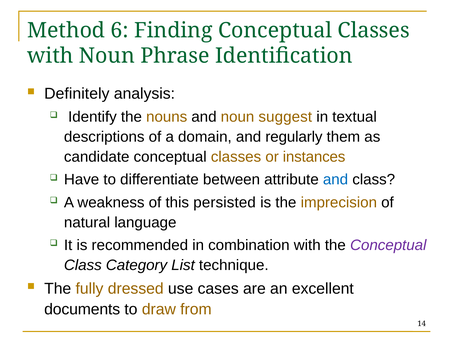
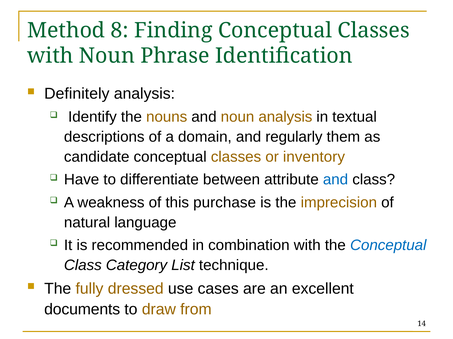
6: 6 -> 8
noun suggest: suggest -> analysis
instances: instances -> inventory
persisted: persisted -> purchase
Conceptual at (388, 246) colour: purple -> blue
